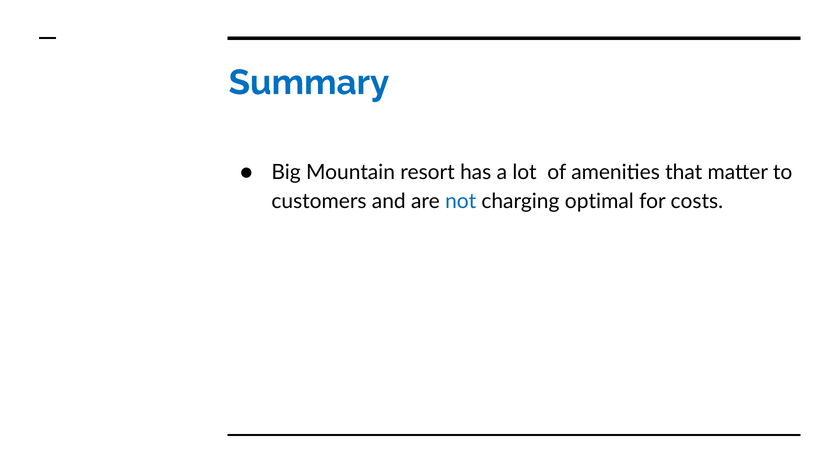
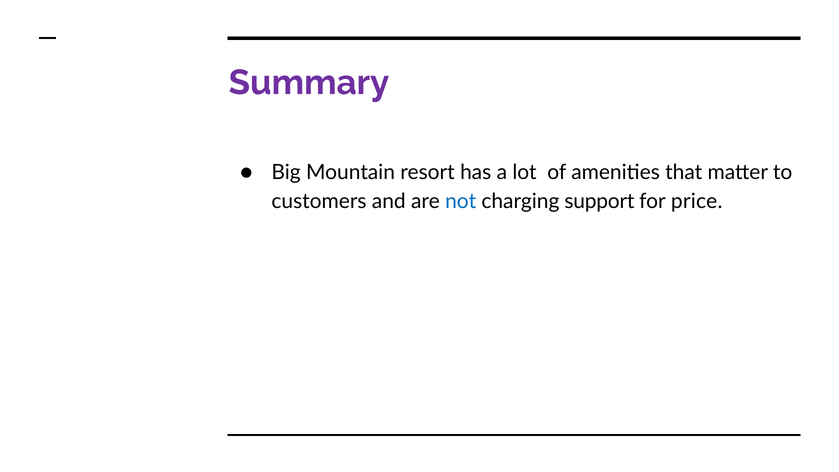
Summary colour: blue -> purple
optimal: optimal -> support
costs: costs -> price
